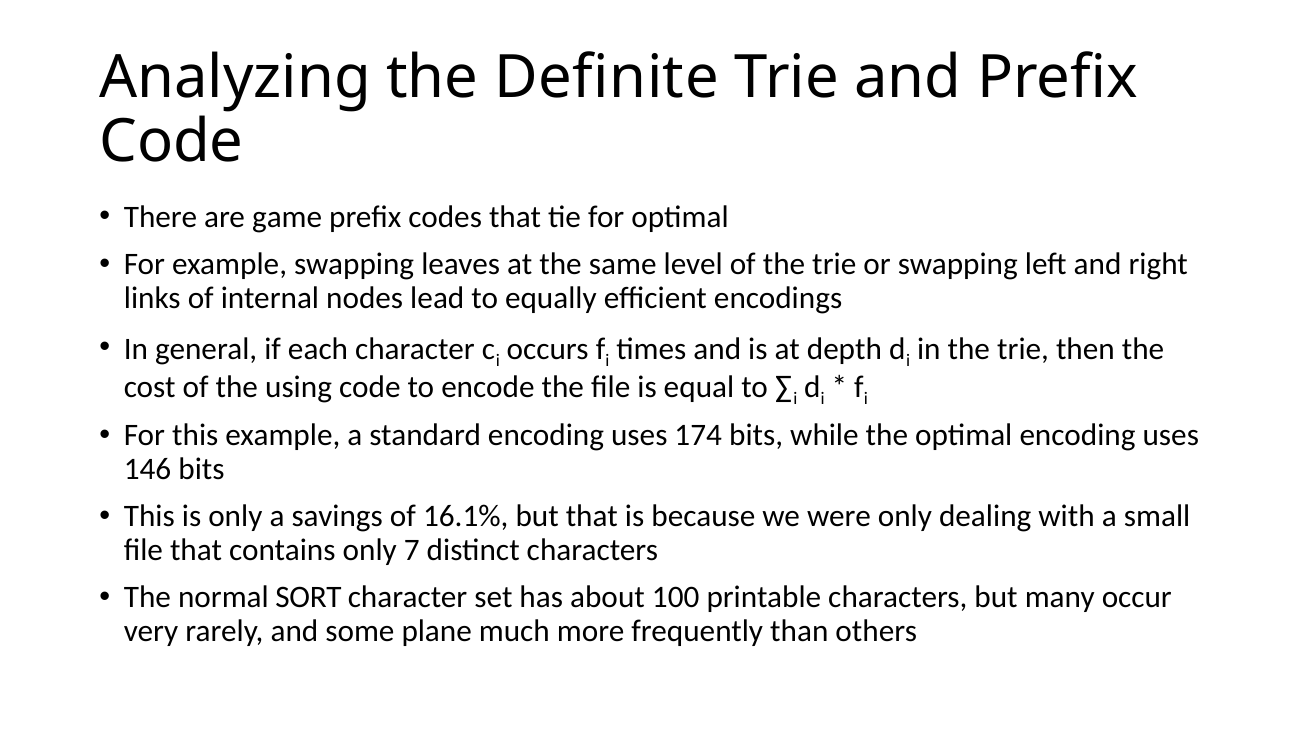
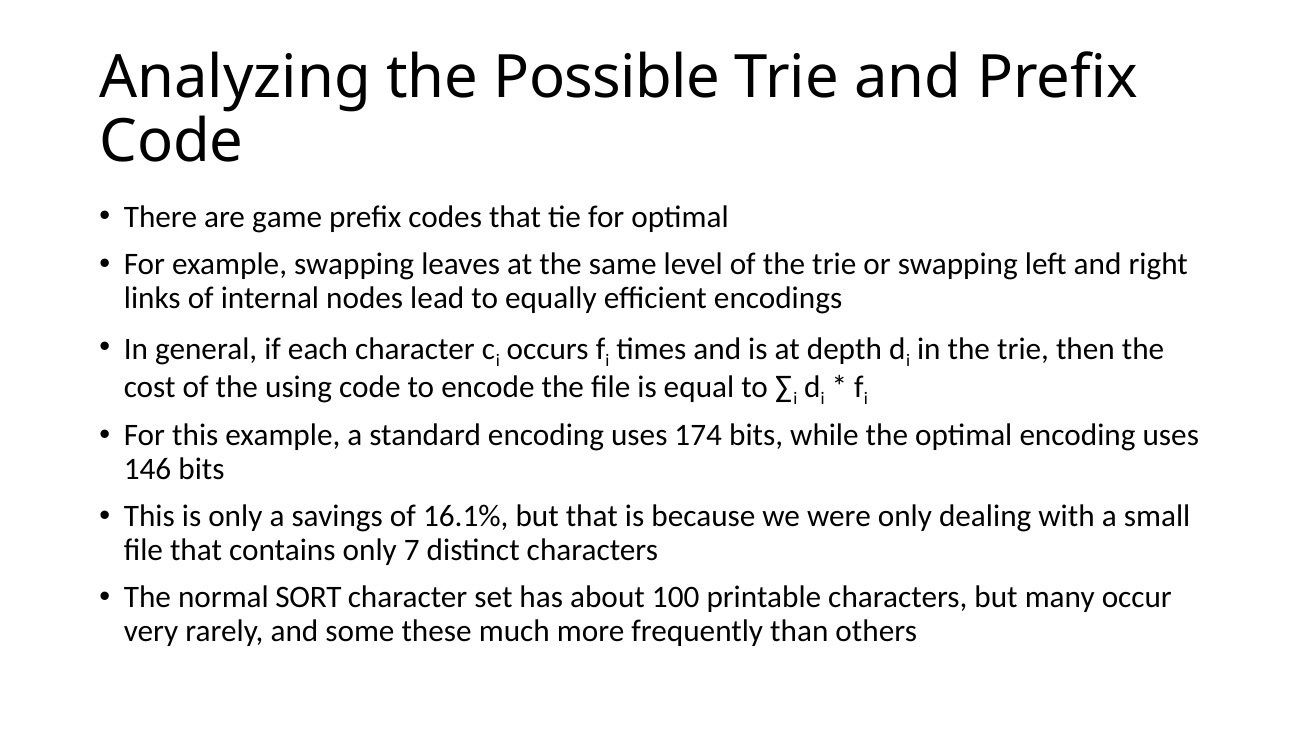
Definite: Definite -> Possible
plane: plane -> these
